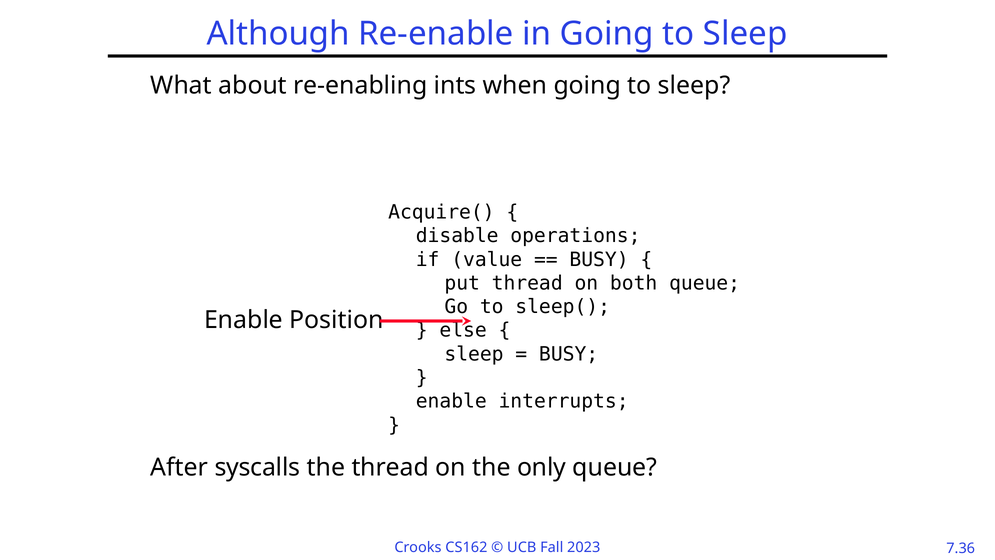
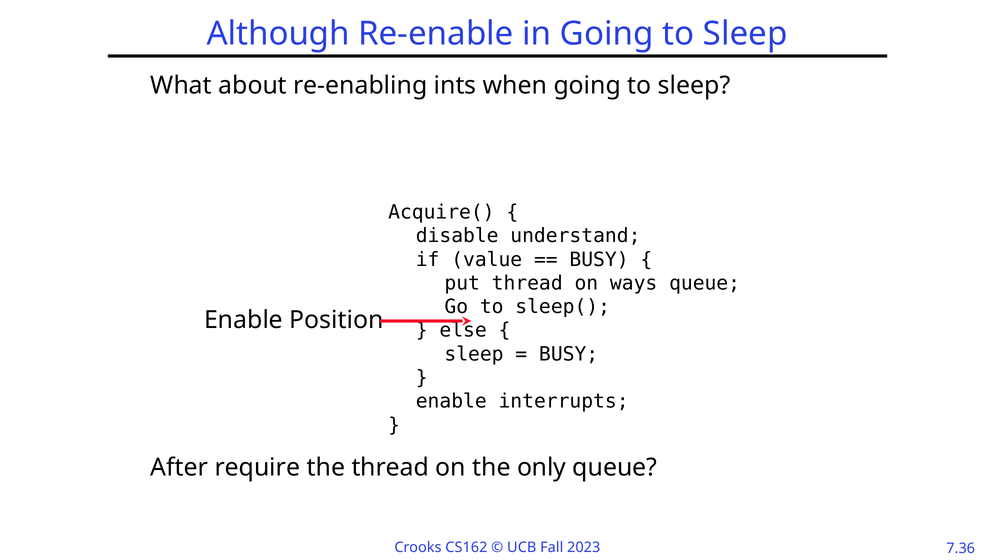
operations: operations -> understand
both: both -> ways
syscalls: syscalls -> require
